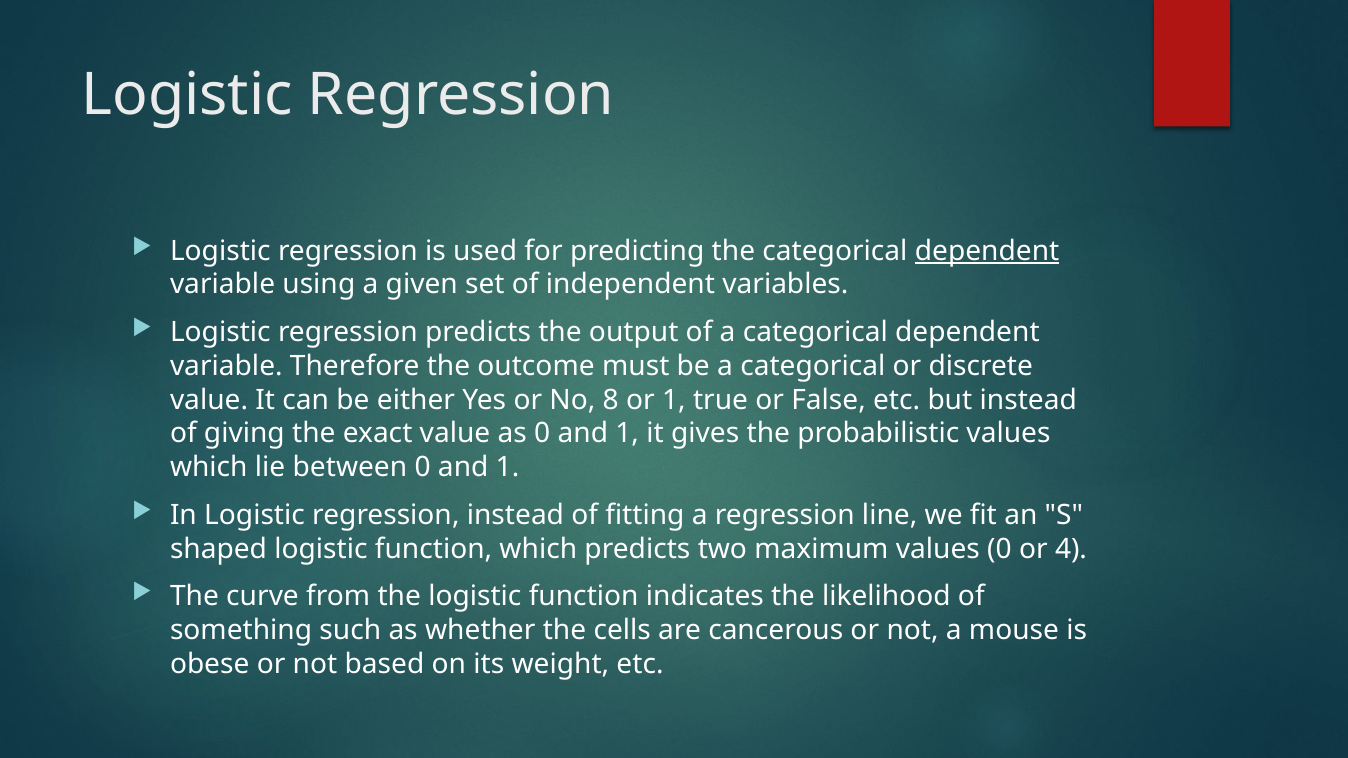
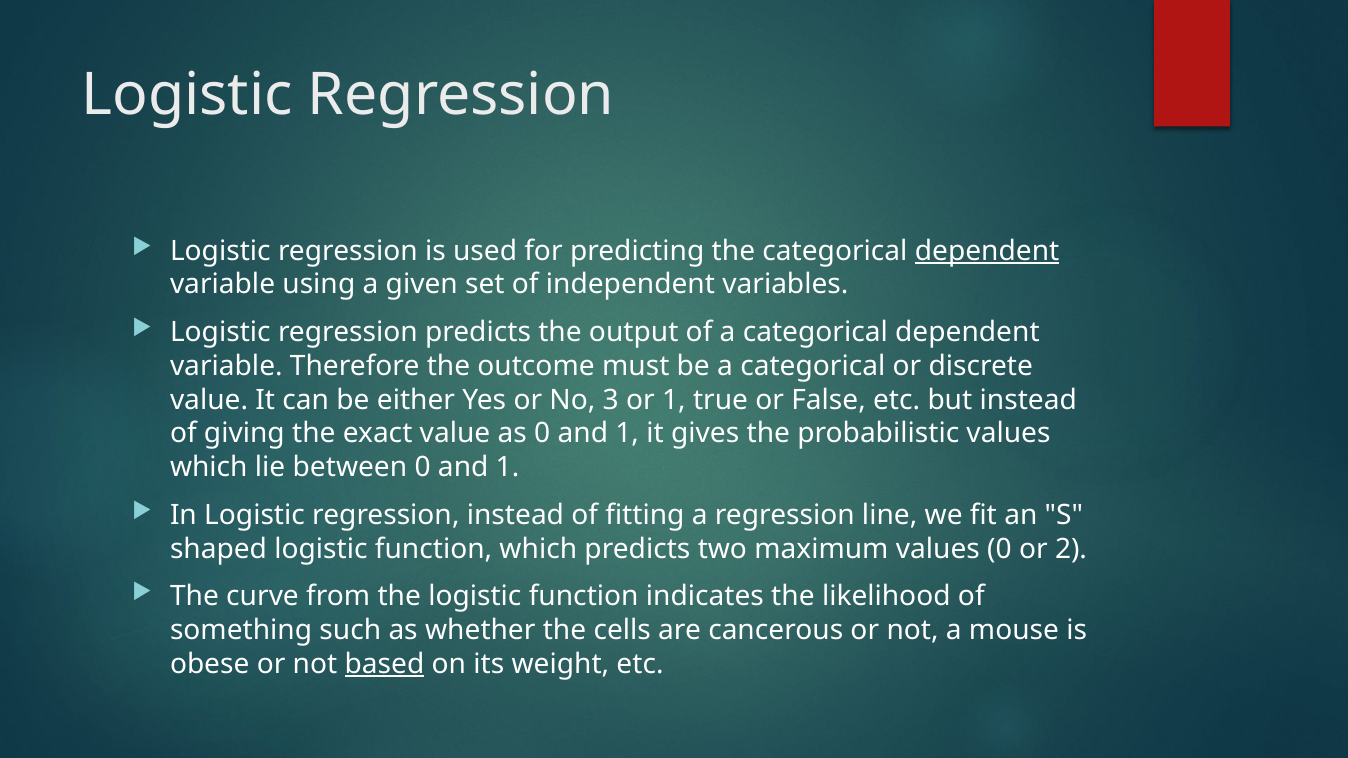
8: 8 -> 3
4: 4 -> 2
based underline: none -> present
